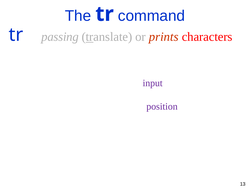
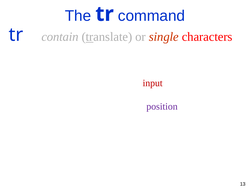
passing: passing -> contain
prints: prints -> single
input at (153, 83) colour: purple -> red
